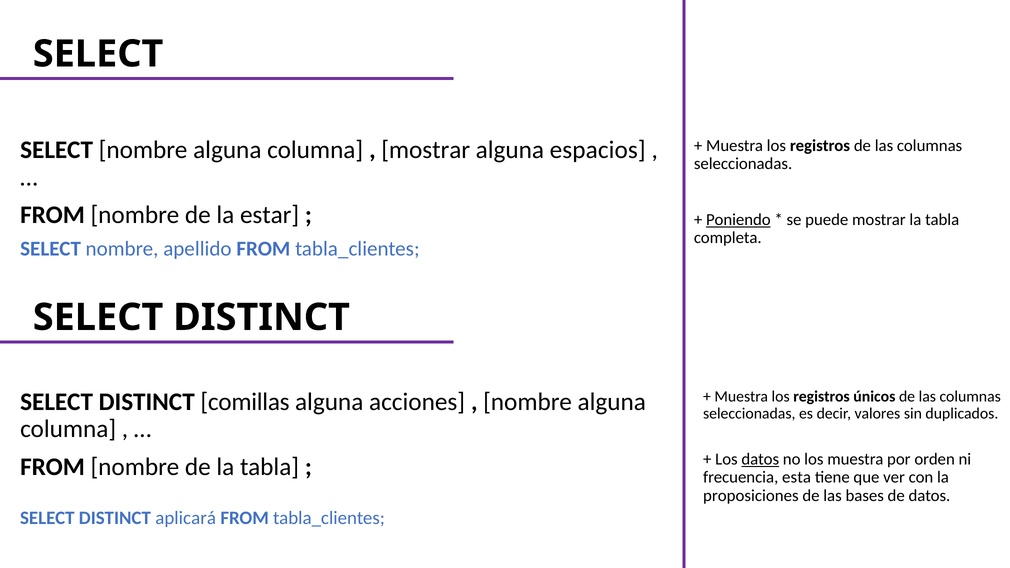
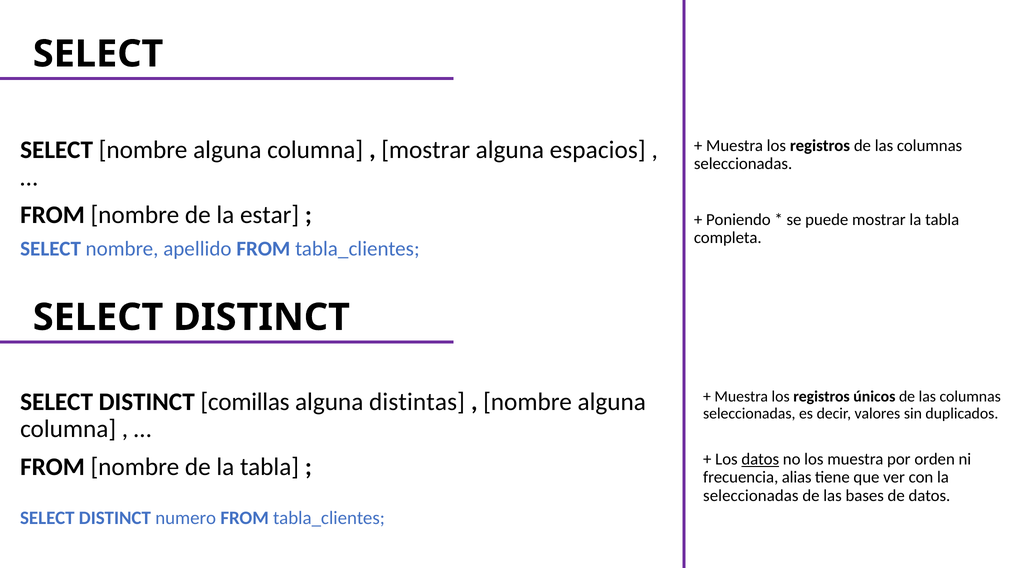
Poniendo underline: present -> none
acciones: acciones -> distintas
esta: esta -> alias
proposiciones at (751, 496): proposiciones -> seleccionadas
aplicará: aplicará -> numero
